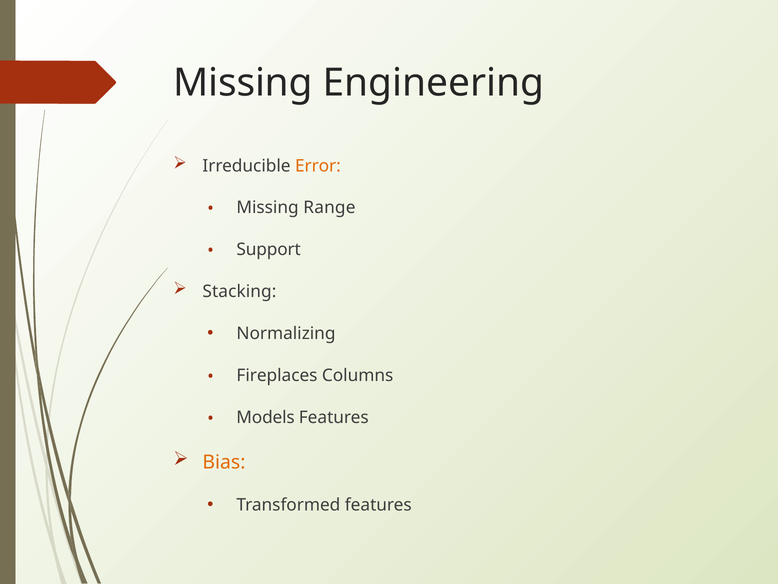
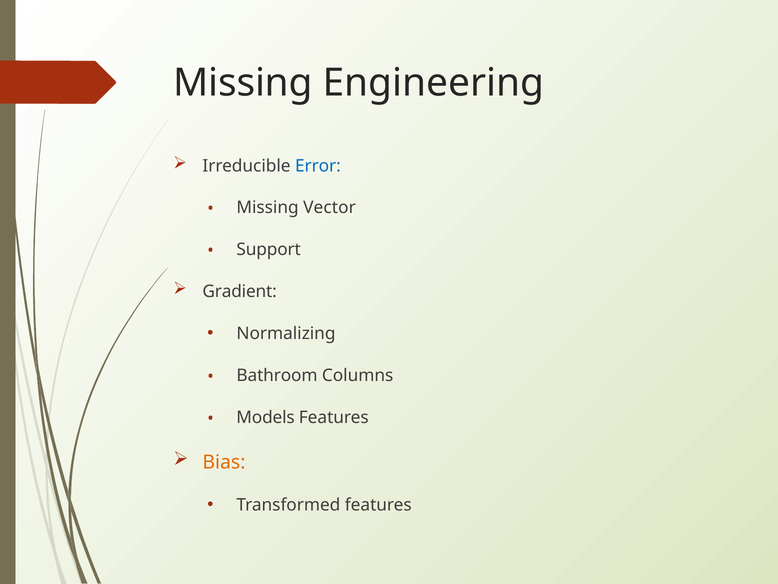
Error colour: orange -> blue
Range: Range -> Vector
Stacking: Stacking -> Gradient
Fireplaces: Fireplaces -> Bathroom
